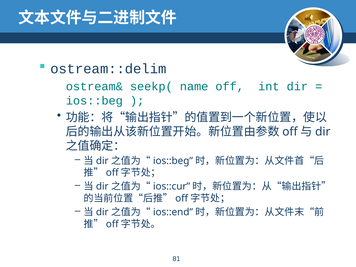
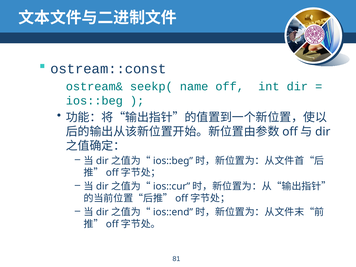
ostream::delim: ostream::delim -> ostream::const
